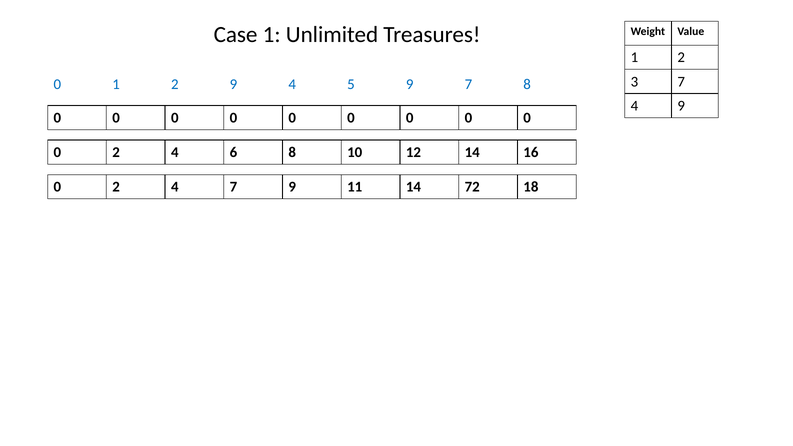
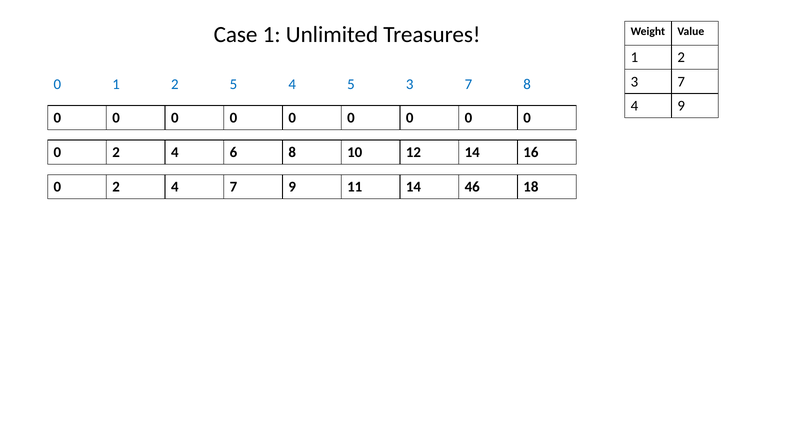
2 9: 9 -> 5
5 9: 9 -> 3
72: 72 -> 46
